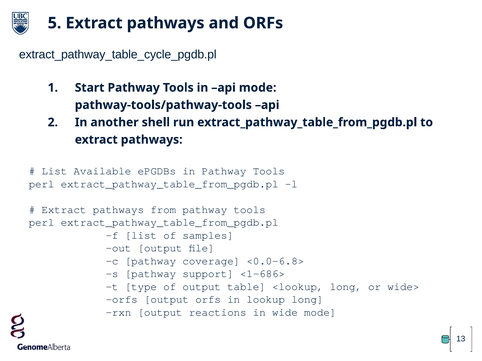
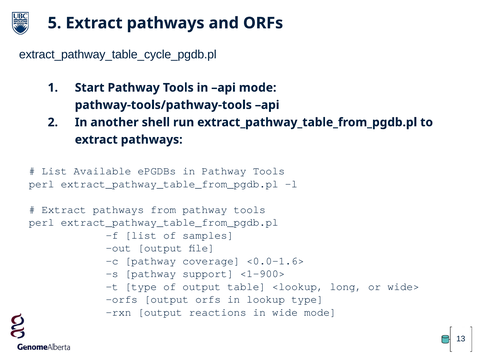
<0.0-6.8>: <0.0-6.8> -> <0.0-1.6>
<1-686>: <1-686> -> <1-900>
lookup long: long -> type
